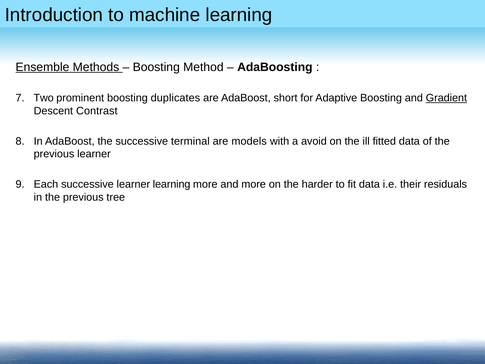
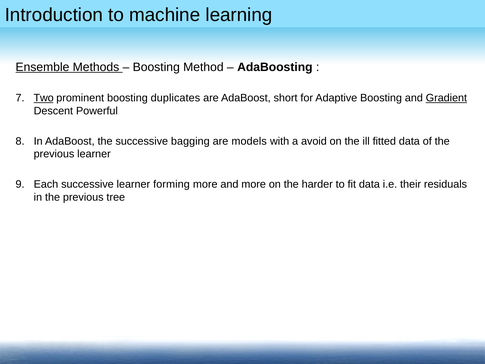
Two underline: none -> present
Contrast: Contrast -> Powerful
terminal: terminal -> bagging
learner learning: learning -> forming
